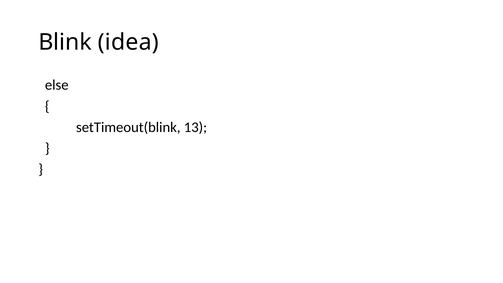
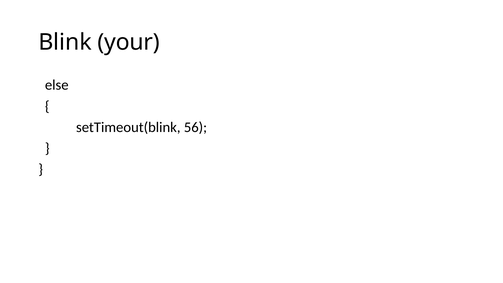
idea: idea -> your
13: 13 -> 56
